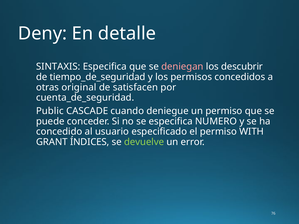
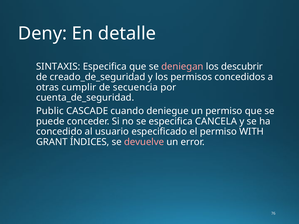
tiempo_de_seguridad: tiempo_de_seguridad -> creado_de_seguridad
original: original -> cumplir
satisfacen: satisfacen -> secuencia
NUMERO: NUMERO -> CANCELA
devuelve colour: light green -> pink
